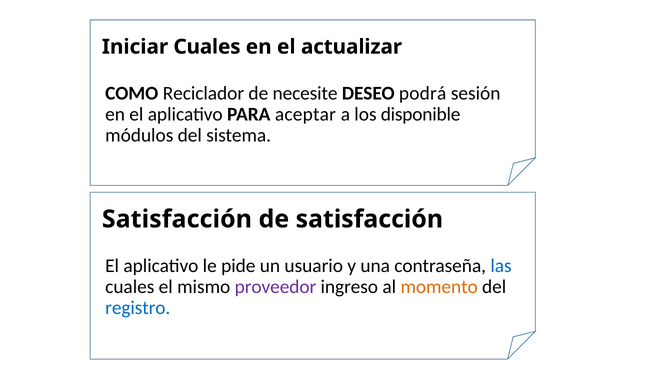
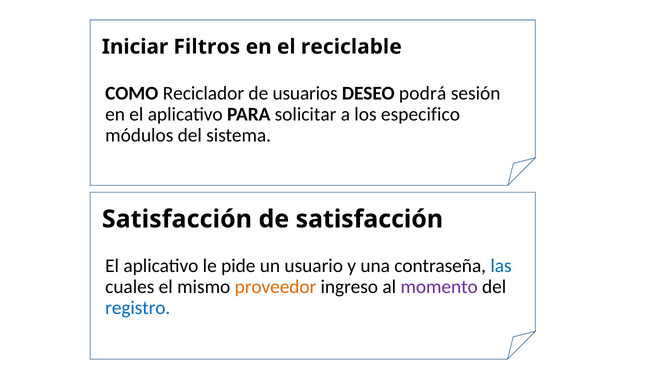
Iniciar Cuales: Cuales -> Filtros
actualizar: actualizar -> reciclable
necesite: necesite -> usuarios
aceptar: aceptar -> solicitar
disponible: disponible -> especifico
proveedor colour: purple -> orange
momento colour: orange -> purple
